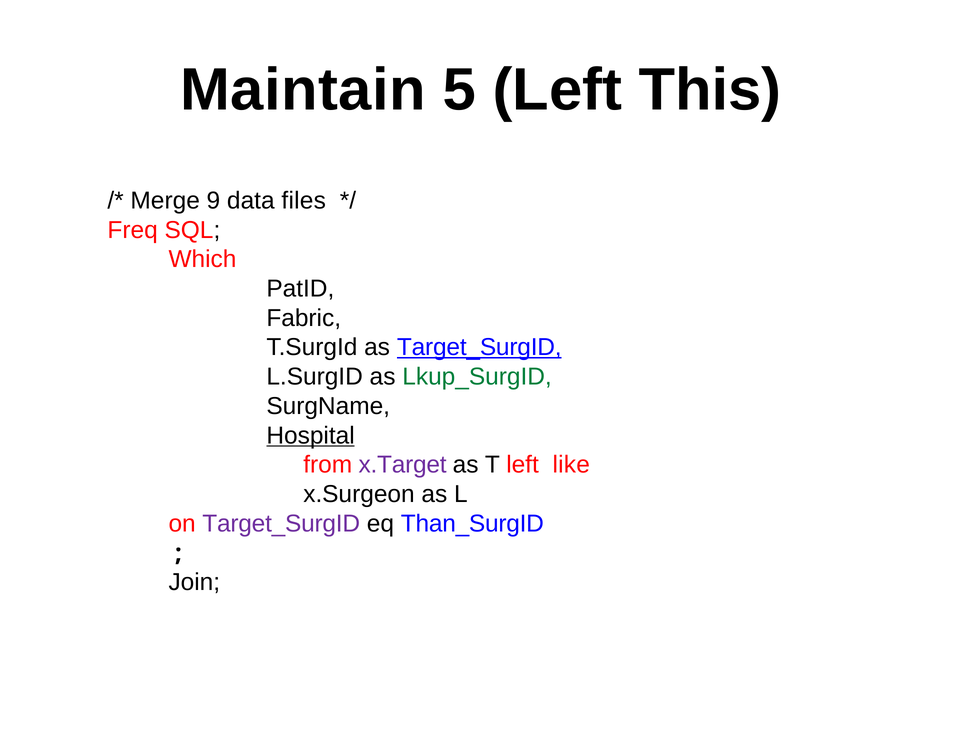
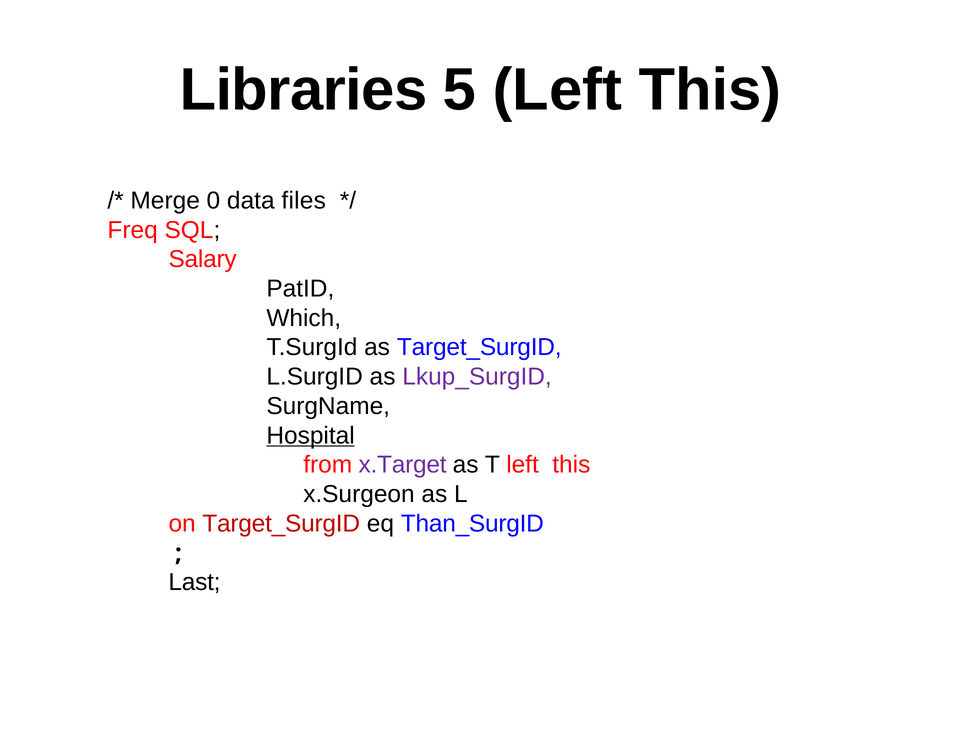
Maintain: Maintain -> Libraries
9: 9 -> 0
Which: Which -> Salary
Fabric: Fabric -> Which
Target_SurgID at (479, 348) underline: present -> none
Lkup_SurgID colour: green -> purple
T left like: like -> this
Target_SurgID at (281, 524) colour: purple -> red
Join: Join -> Last
